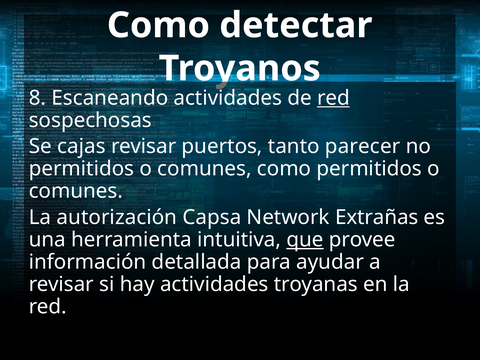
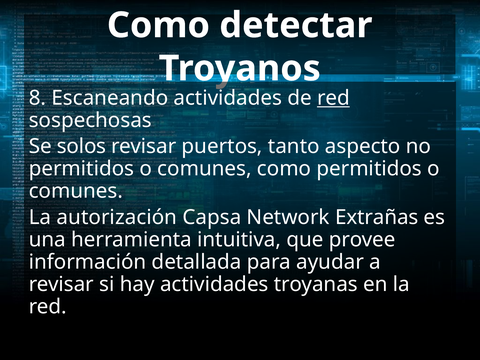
cajas: cajas -> solos
parecer: parecer -> aspecto
que underline: present -> none
